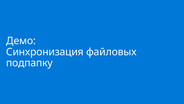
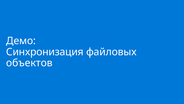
подпапку: подпапку -> объектов
